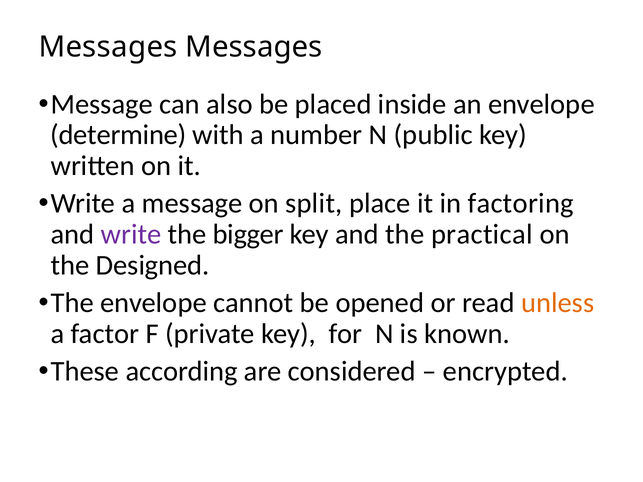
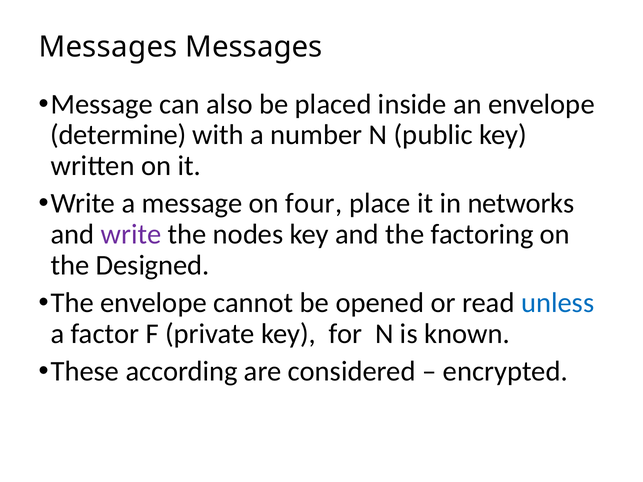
split: split -> four
factoring: factoring -> networks
bigger: bigger -> nodes
practical: practical -> factoring
unless colour: orange -> blue
